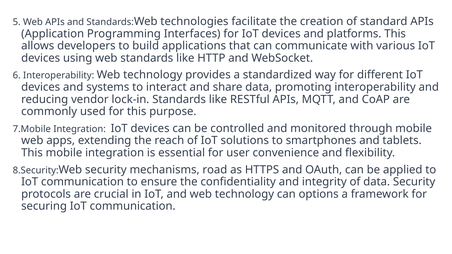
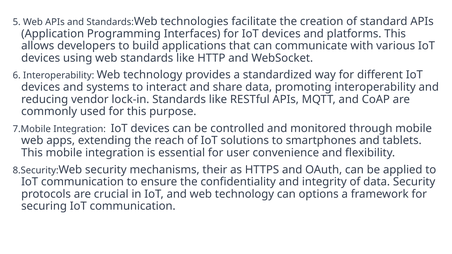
road: road -> their
